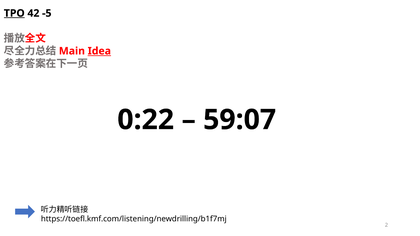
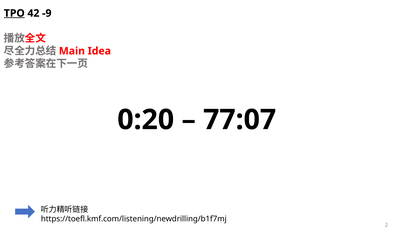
-5: -5 -> -9
Idea underline: present -> none
0:22: 0:22 -> 0:20
59:07: 59:07 -> 77:07
